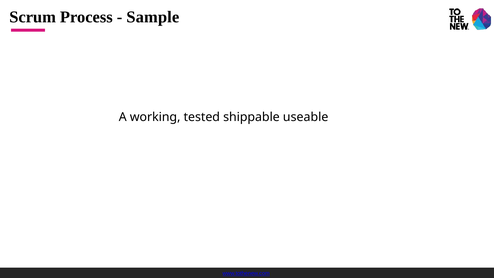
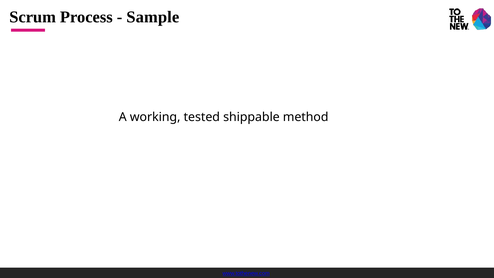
useable: useable -> method
